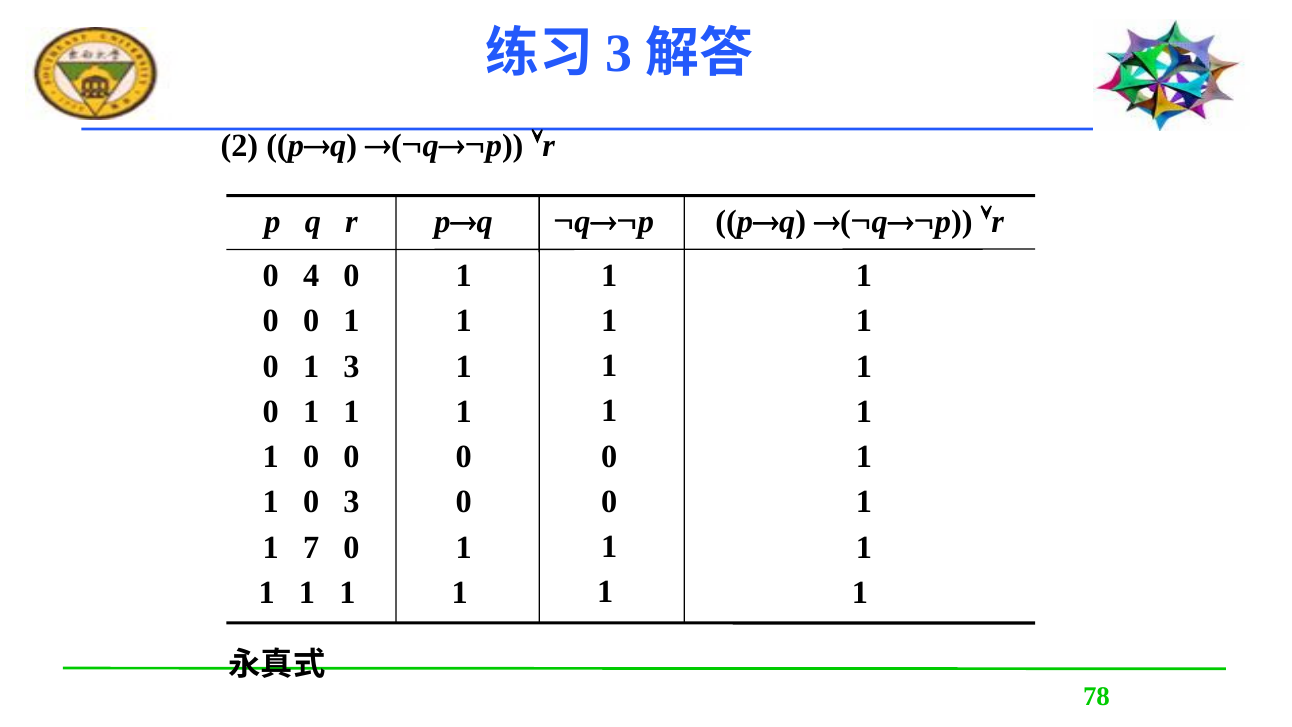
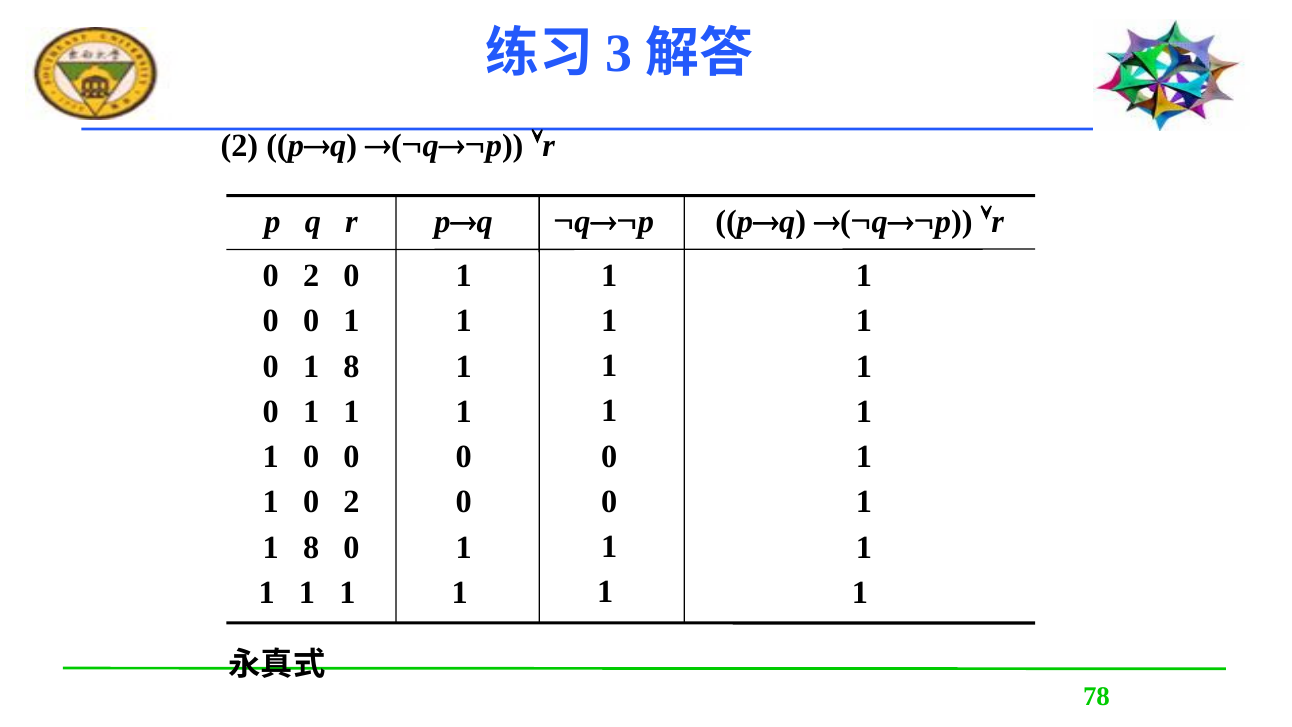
4 at (311, 276): 4 -> 2
0 1 3: 3 -> 8
3 at (351, 502): 3 -> 2
7 at (311, 547): 7 -> 8
